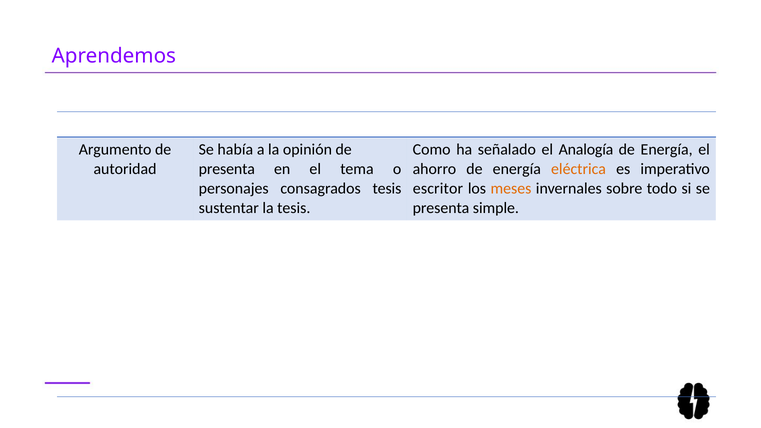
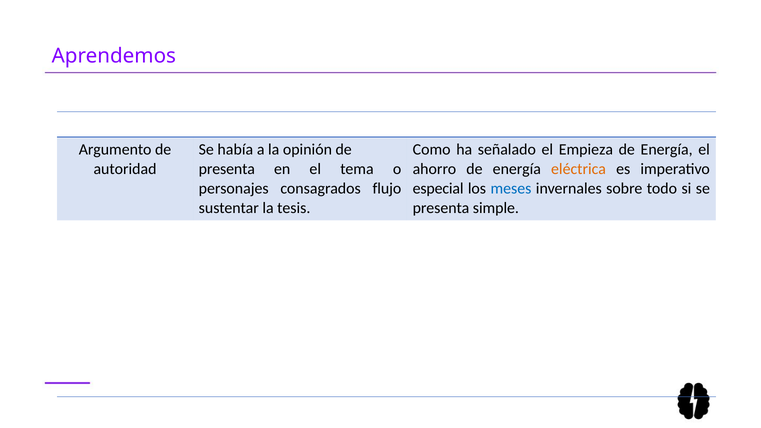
Analogía: Analogía -> Empieza
consagrados tesis: tesis -> flujo
escritor: escritor -> especial
meses colour: orange -> blue
